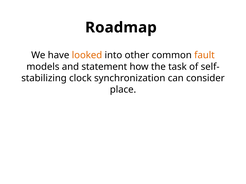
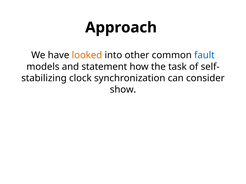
Roadmap: Roadmap -> Approach
fault colour: orange -> blue
place: place -> show
